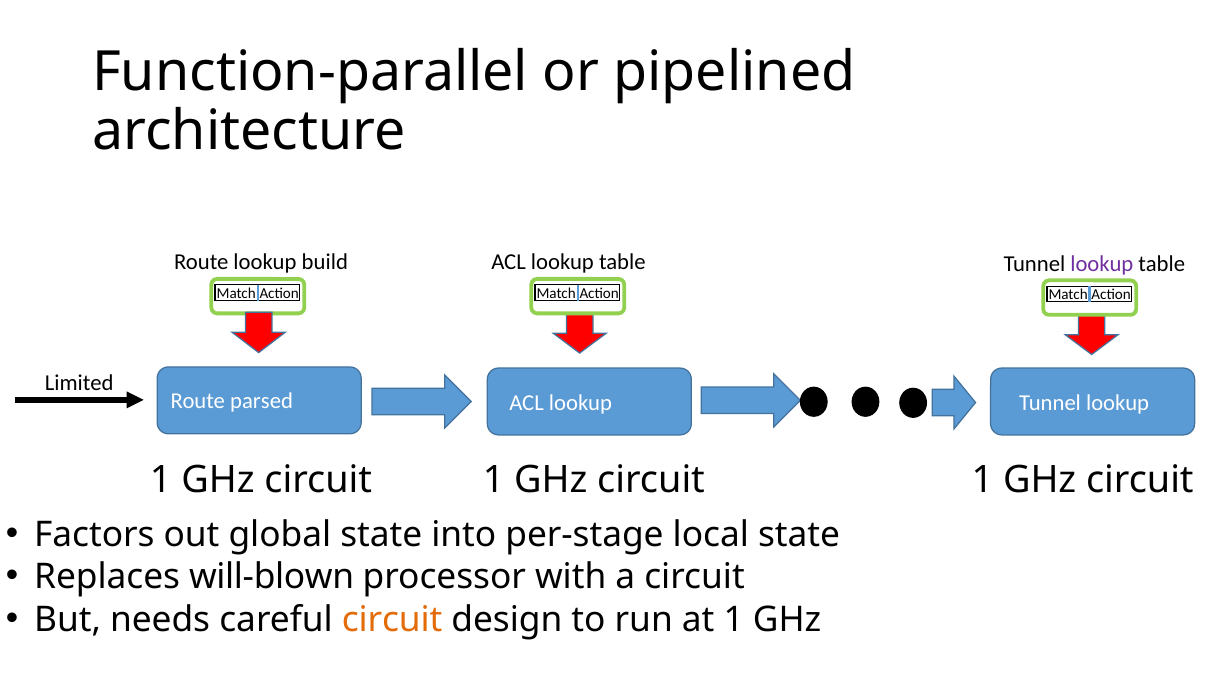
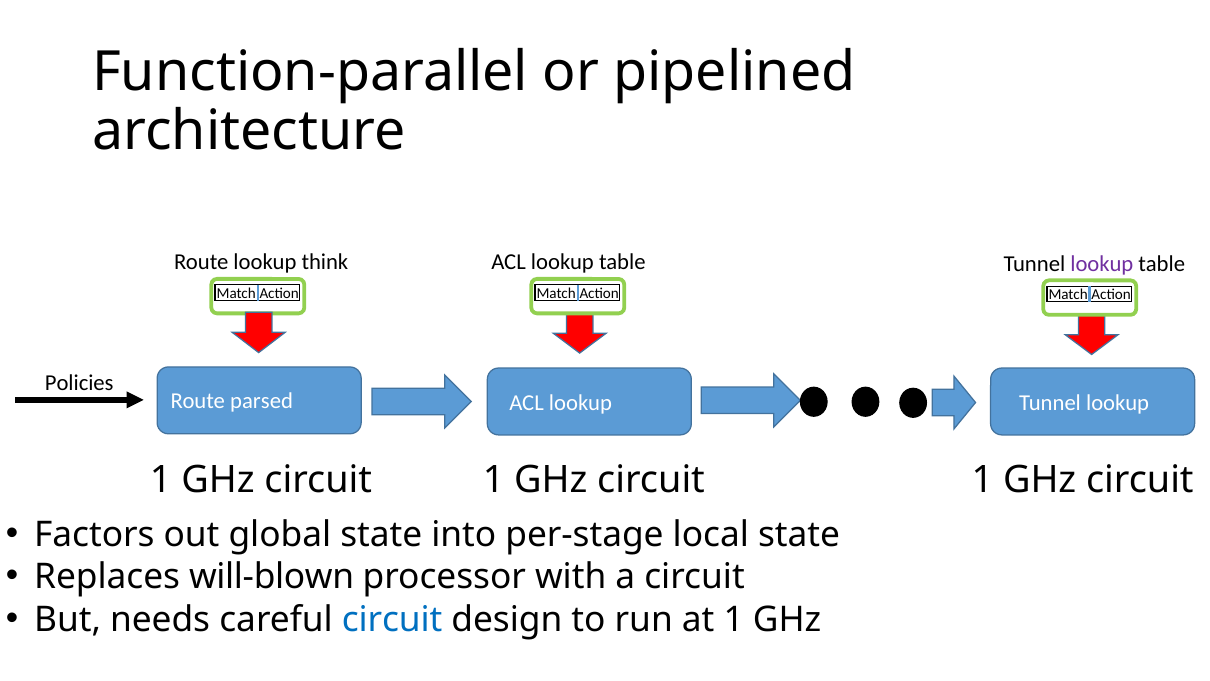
build: build -> think
Limited: Limited -> Policies
circuit at (392, 619) colour: orange -> blue
